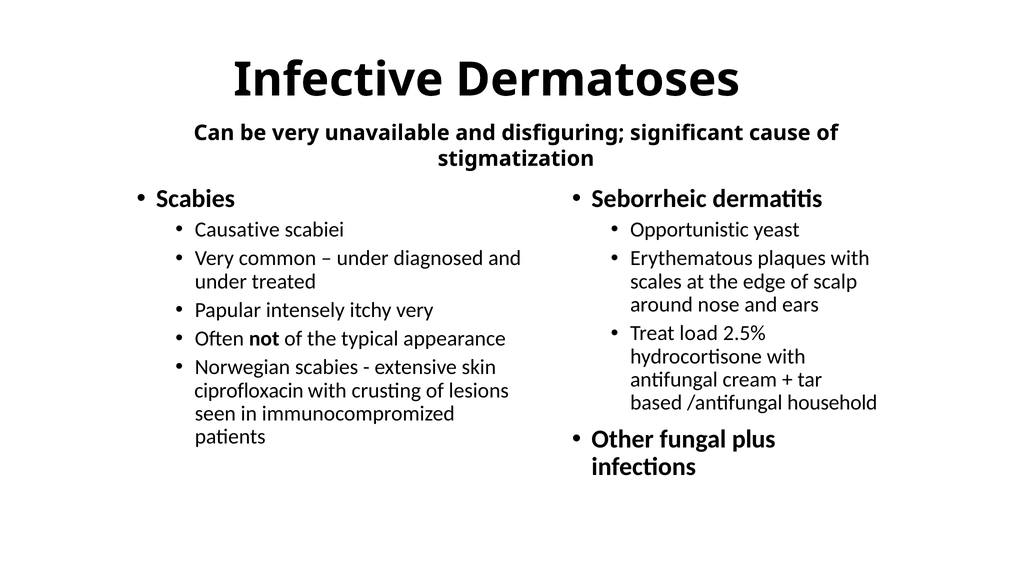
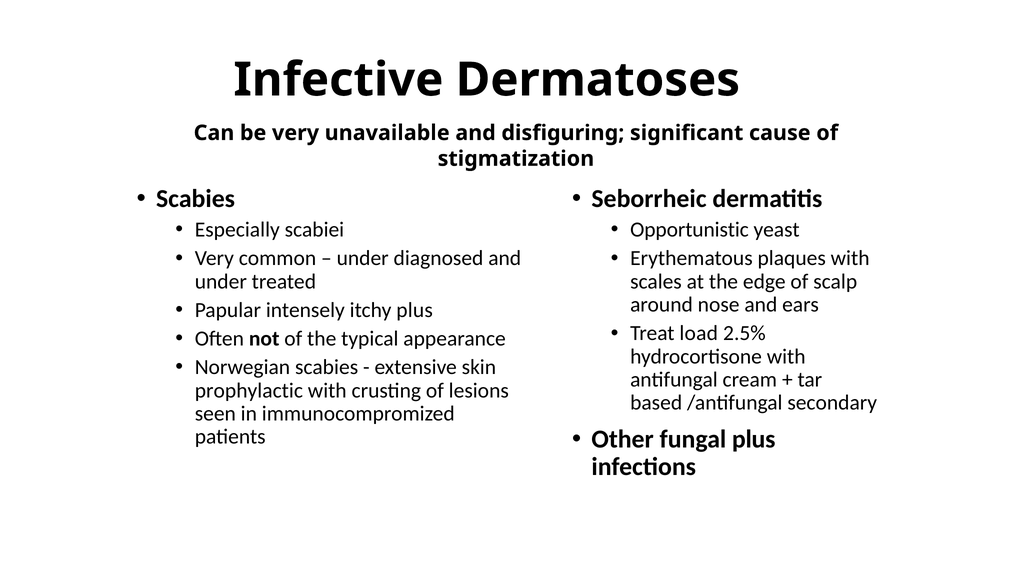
Causative: Causative -> Especially
itchy very: very -> plus
ciprofloxacin: ciprofloxacin -> prophylactic
household: household -> secondary
